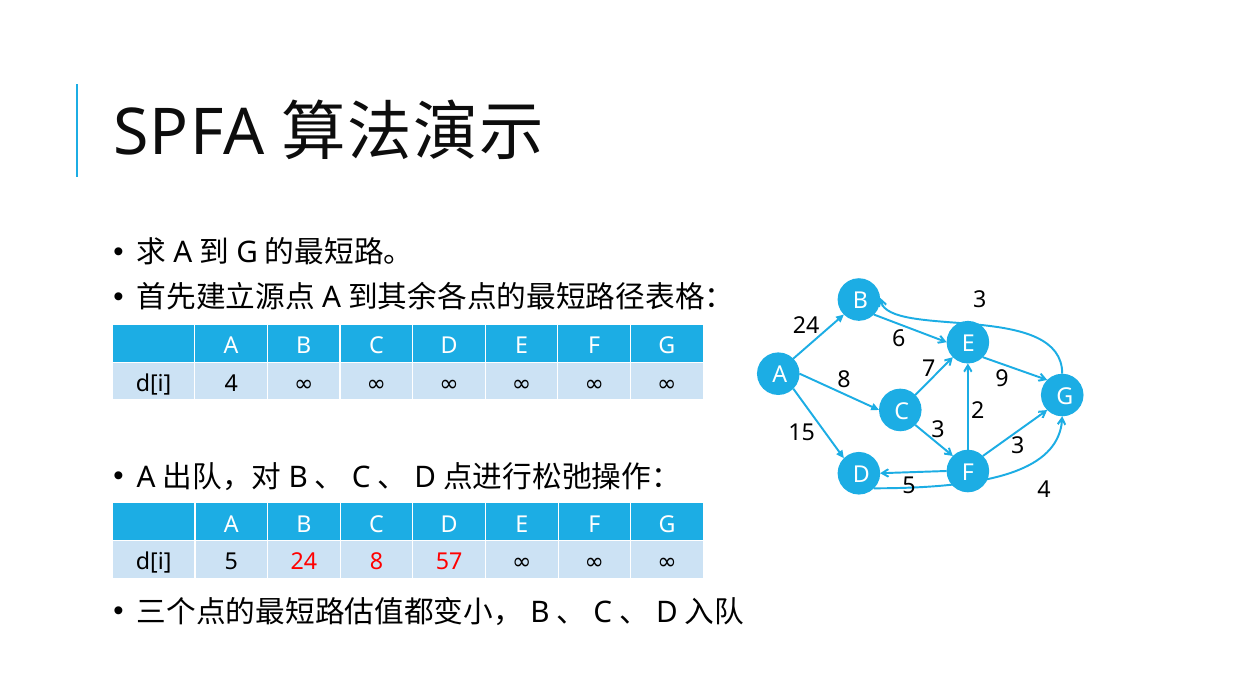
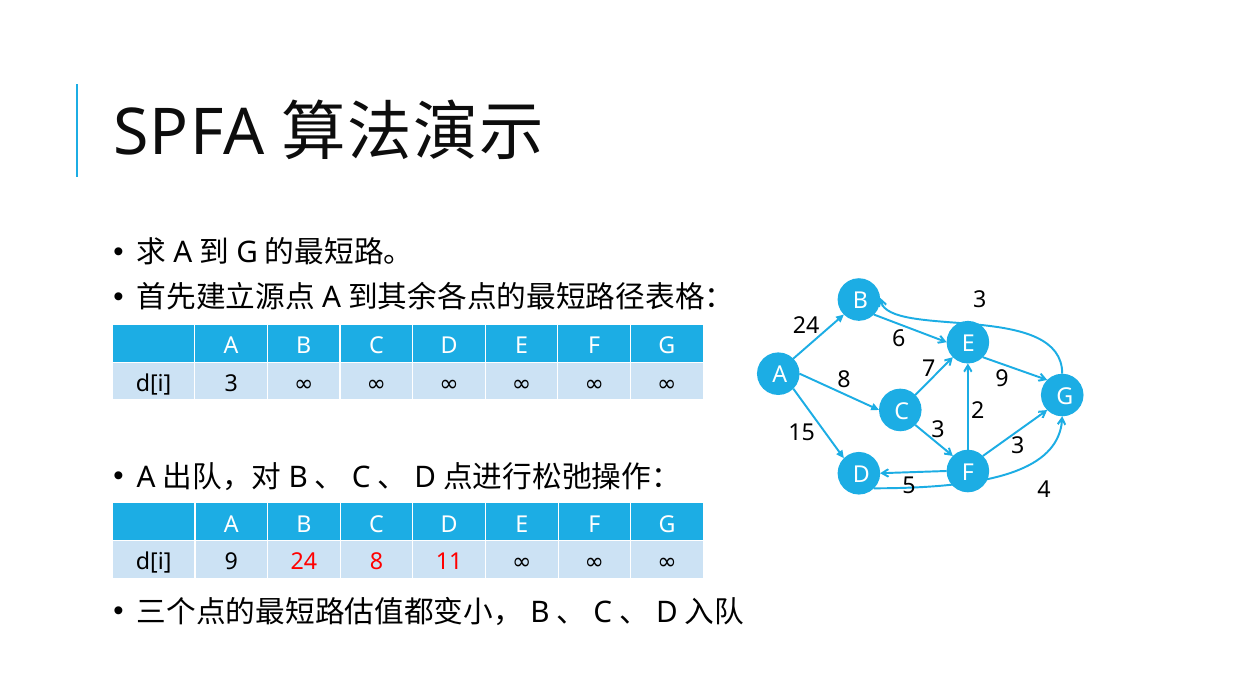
d[i 4: 4 -> 3
d[i 5: 5 -> 9
57: 57 -> 11
